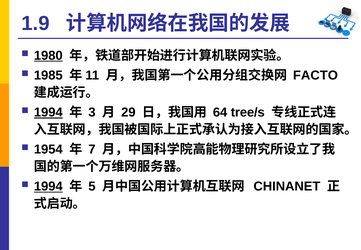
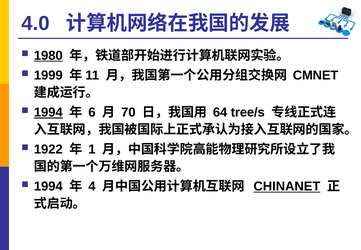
1.9: 1.9 -> 4.0
1985: 1985 -> 1999
FACTO: FACTO -> CMNET
3: 3 -> 6
29: 29 -> 70
1954: 1954 -> 1922
7: 7 -> 1
1994 at (48, 186) underline: present -> none
5: 5 -> 4
CHINANET underline: none -> present
